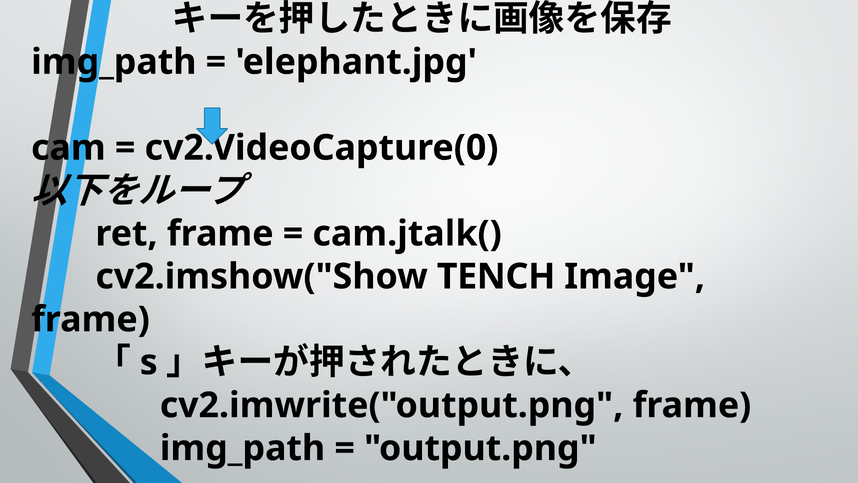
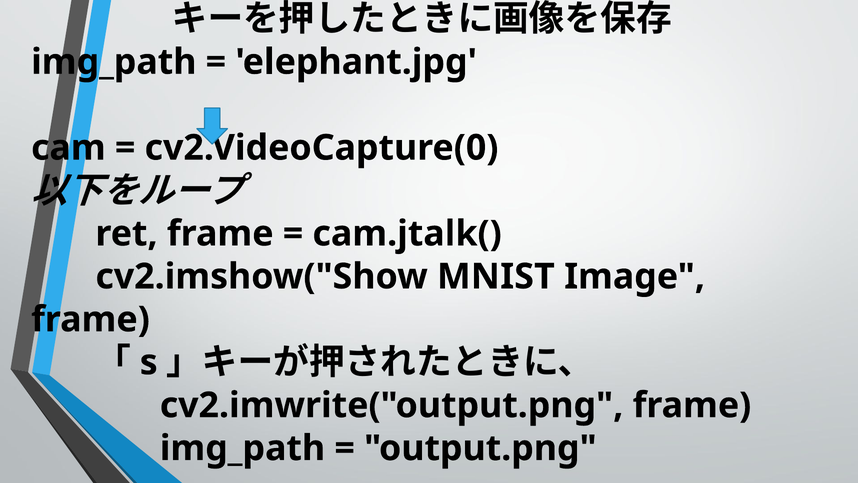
TENCH: TENCH -> MNIST
